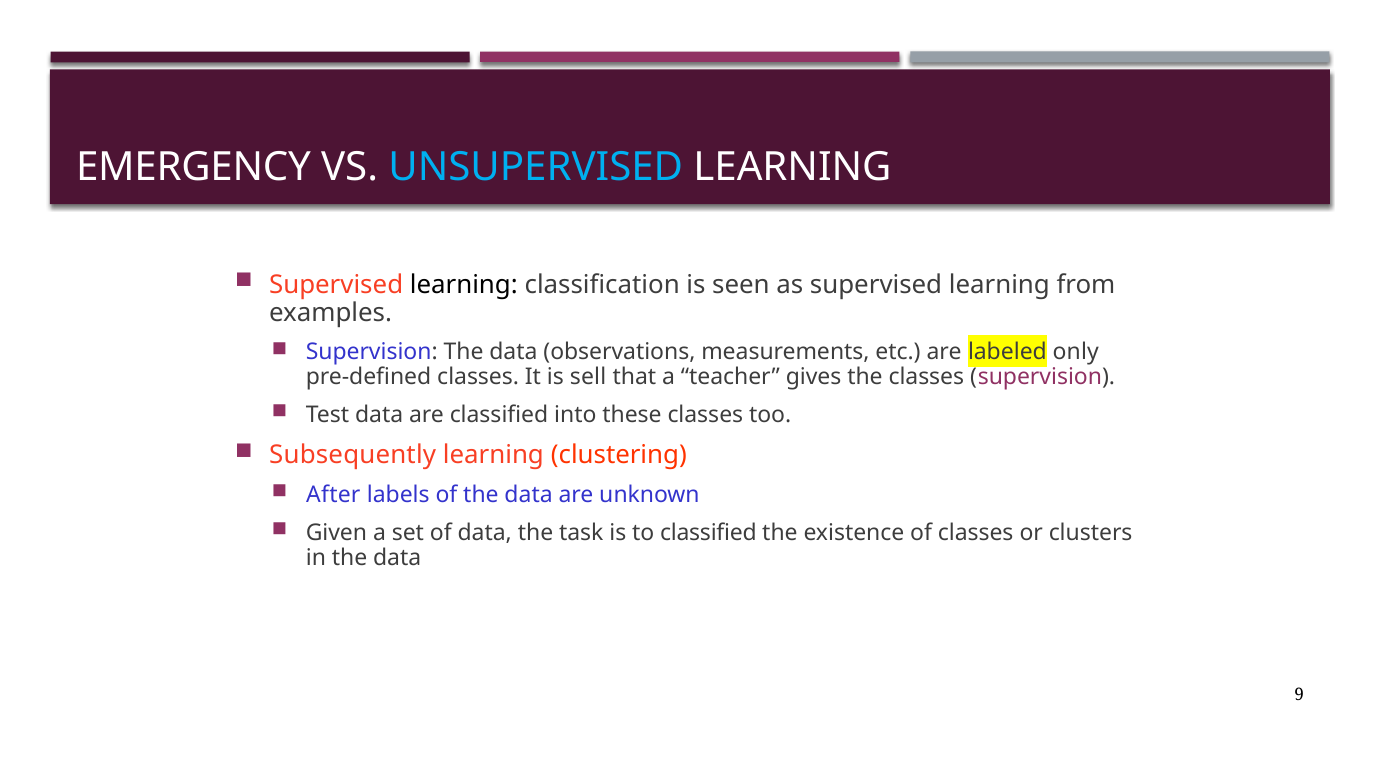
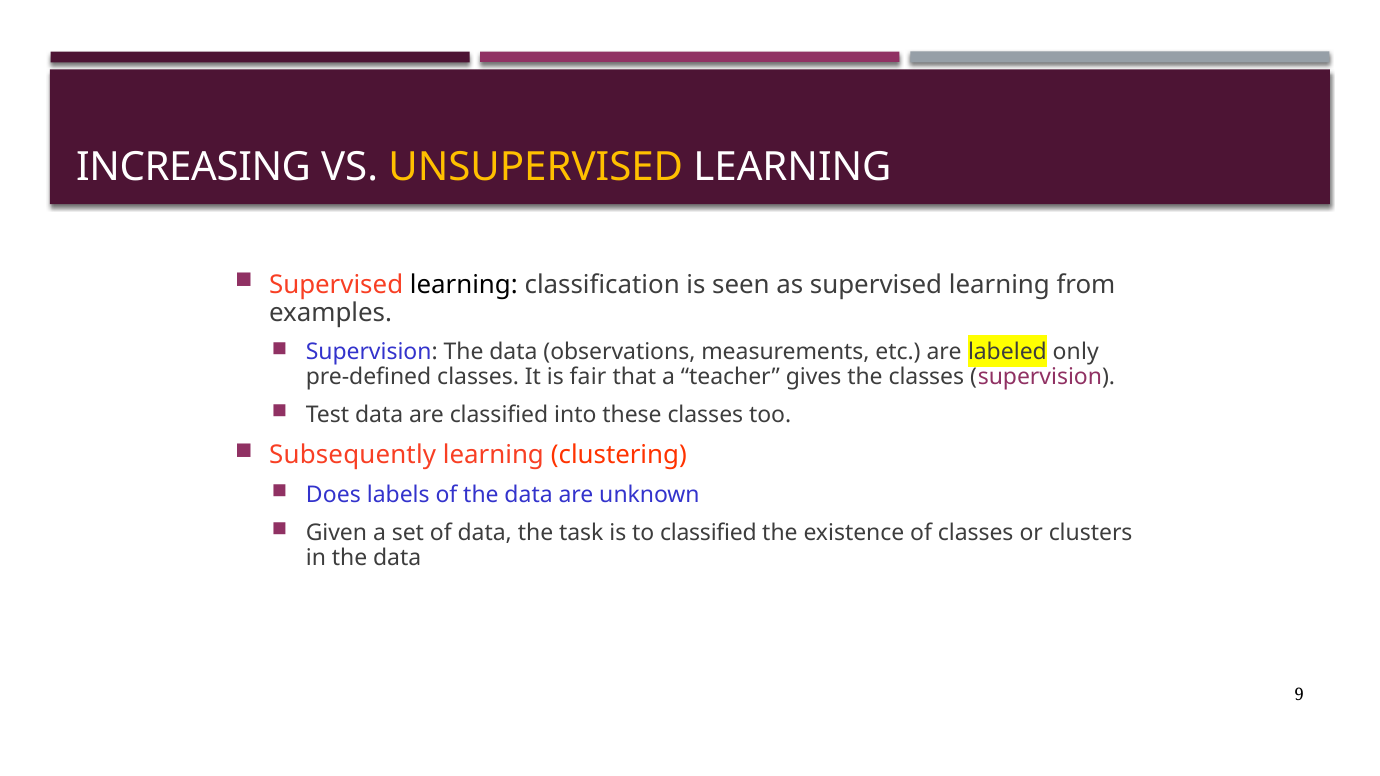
EMERGENCY: EMERGENCY -> INCREASING
UNSUPERVISED colour: light blue -> yellow
sell: sell -> fair
After: After -> Does
